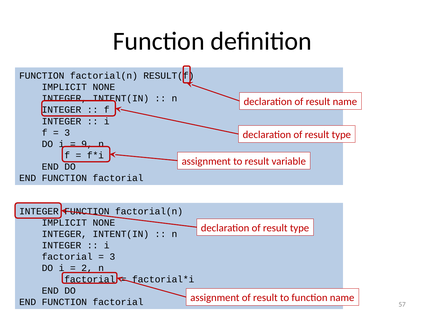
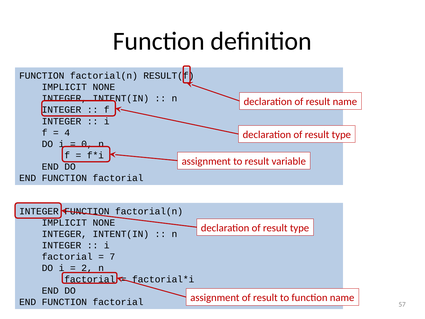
3 at (67, 132): 3 -> 4
9: 9 -> 0
3 at (112, 256): 3 -> 7
